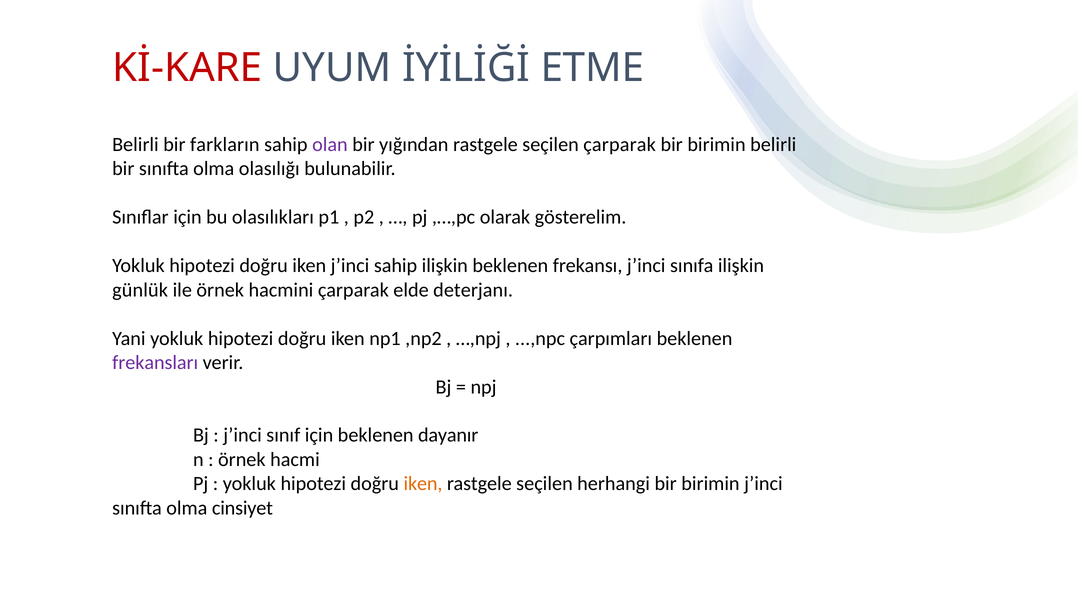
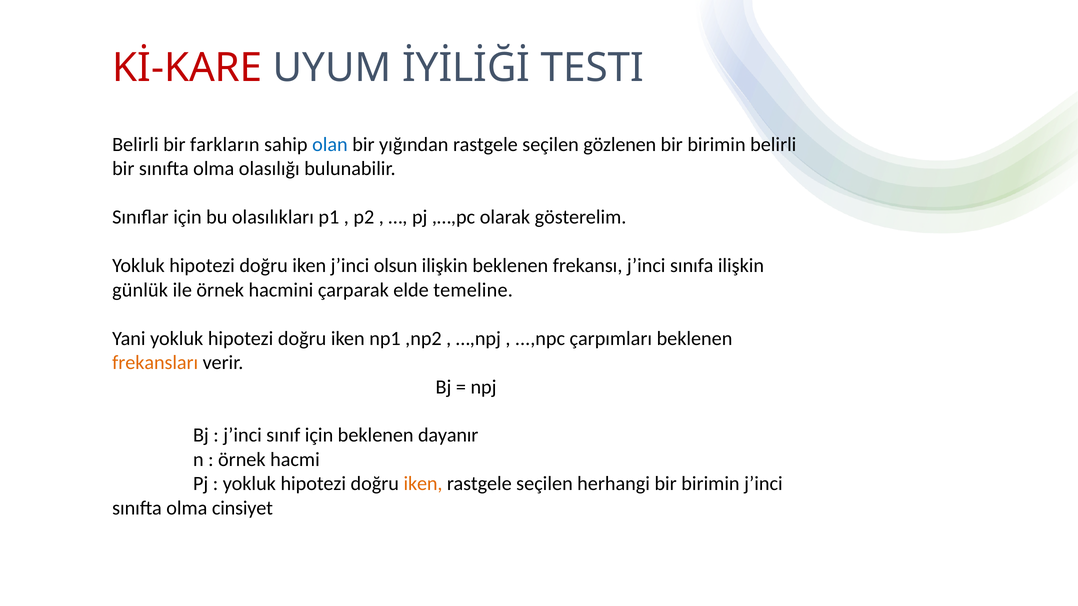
ETME: ETME -> TESTI
olan colour: purple -> blue
seçilen çarparak: çarparak -> gözlenen
j’inci sahip: sahip -> olsun
deterjanı: deterjanı -> temeline
frekansları colour: purple -> orange
